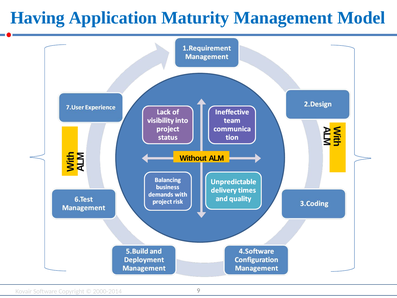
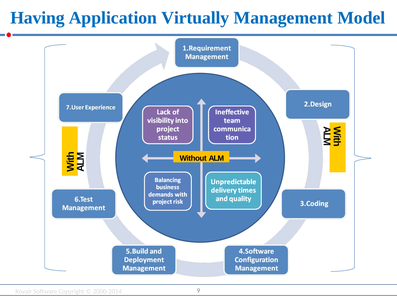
Maturity: Maturity -> Virtually
